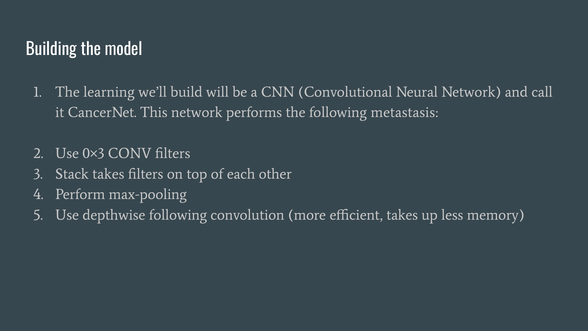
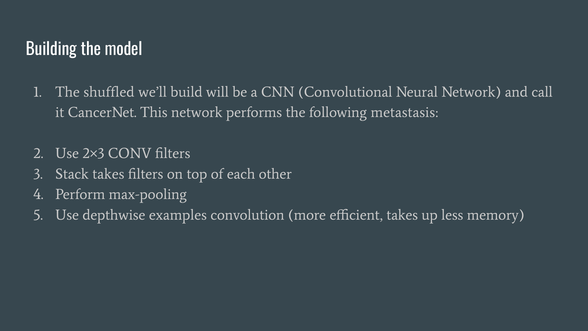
learning: learning -> shuffled
0×3: 0×3 -> 2×3
depthwise following: following -> examples
